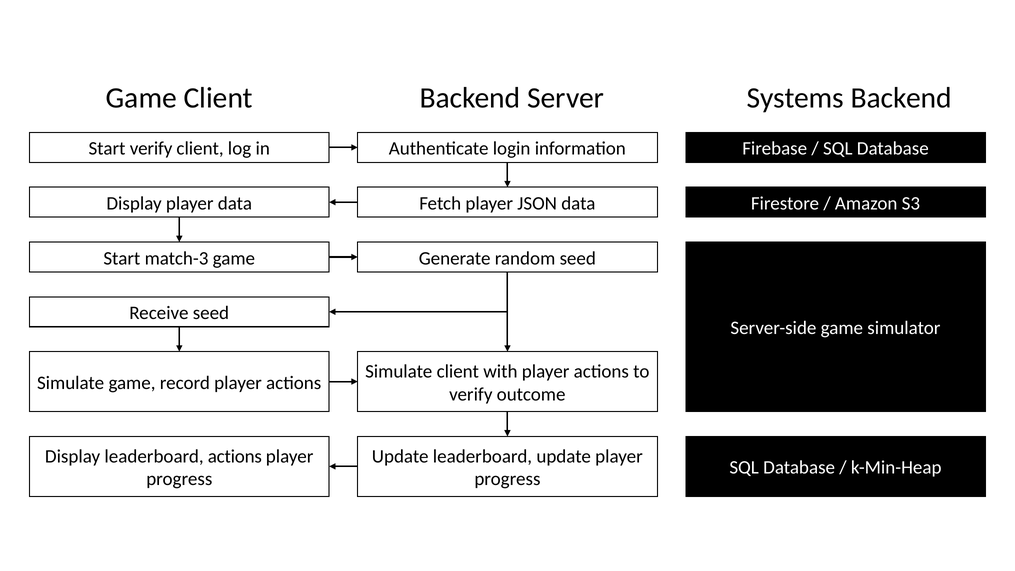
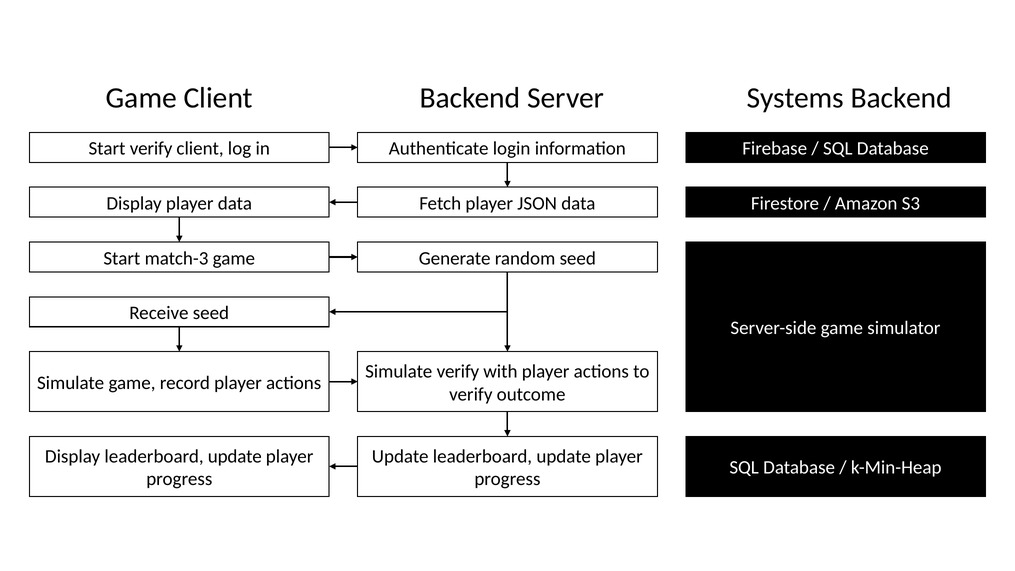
Simulate client: client -> verify
Display leaderboard actions: actions -> update
